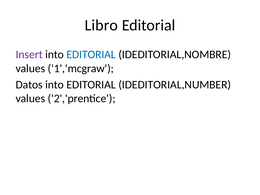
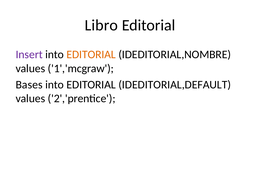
EDITORIAL at (91, 55) colour: blue -> orange
Datos: Datos -> Bases
IDEDITORIAL,NUMBER: IDEDITORIAL,NUMBER -> IDEDITORIAL,DEFAULT
